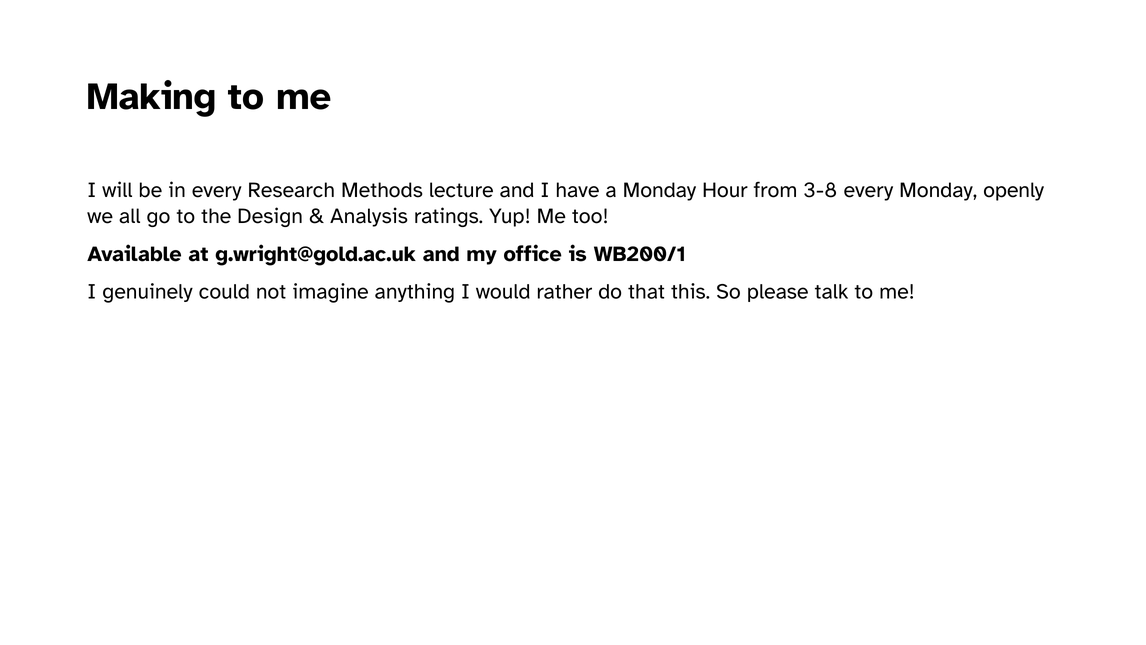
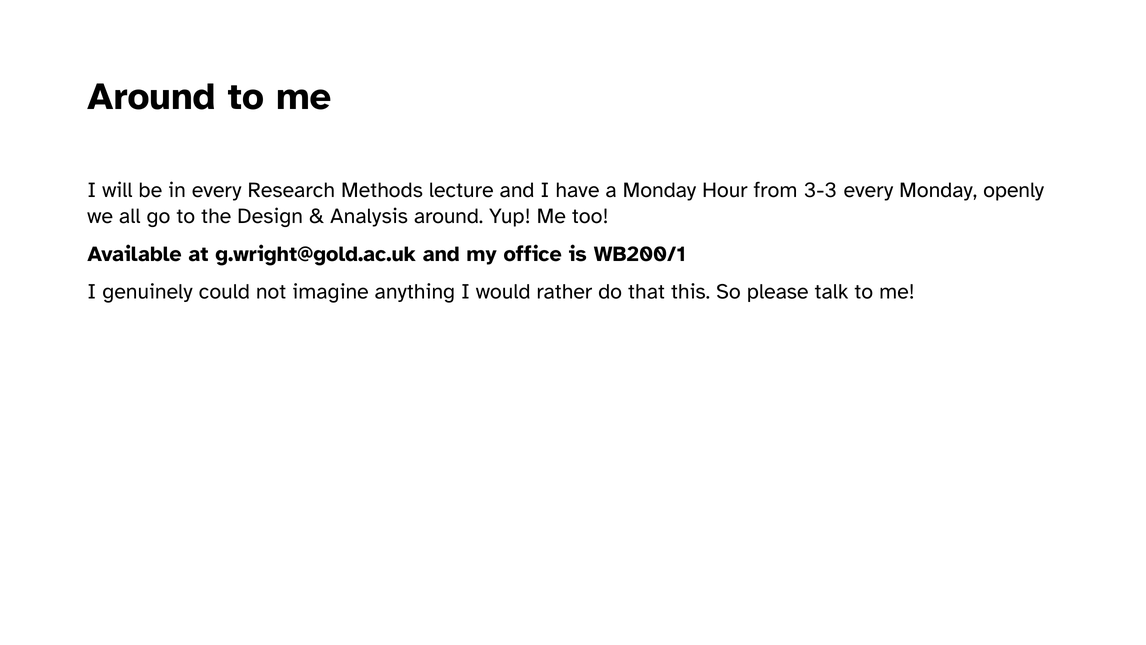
Making at (152, 96): Making -> Around
3-8: 3-8 -> 3-3
Analysis ratings: ratings -> around
